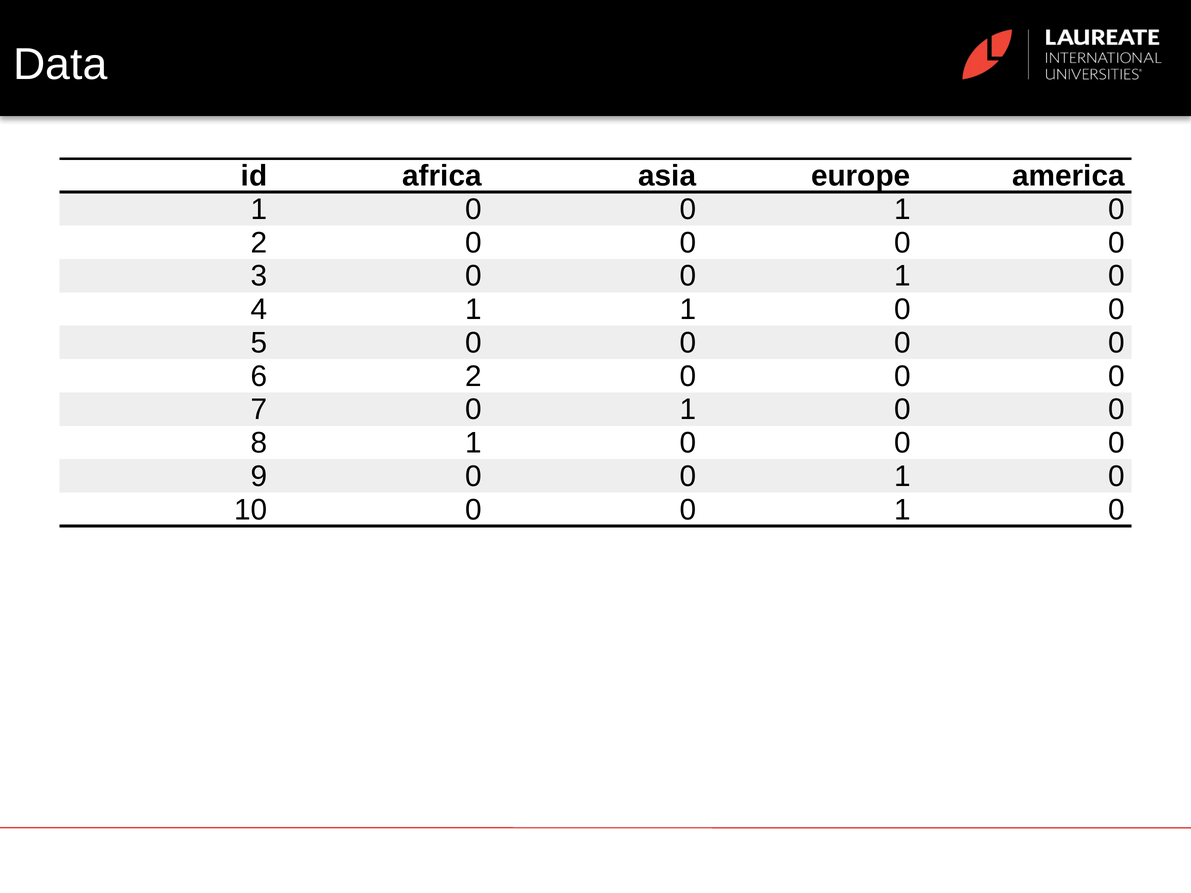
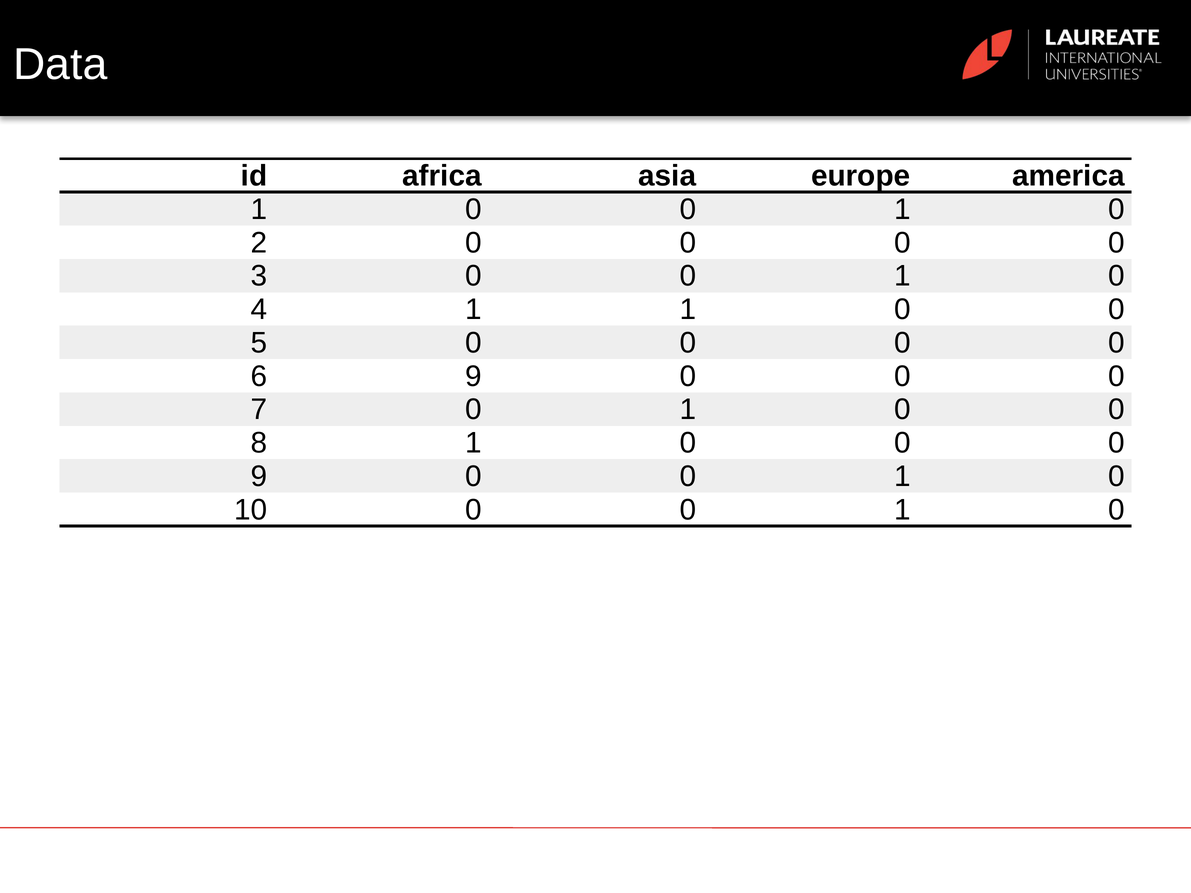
6 2: 2 -> 9
